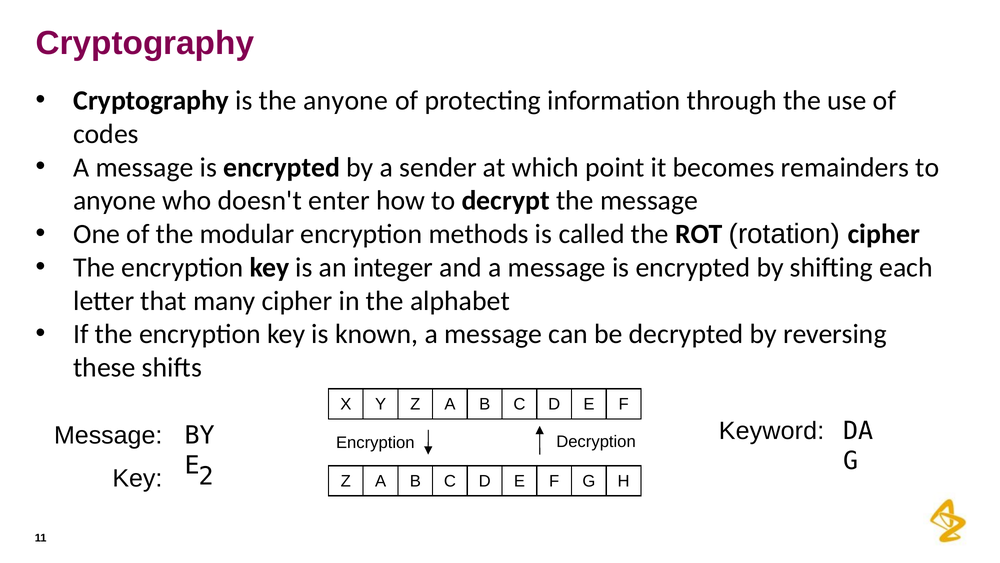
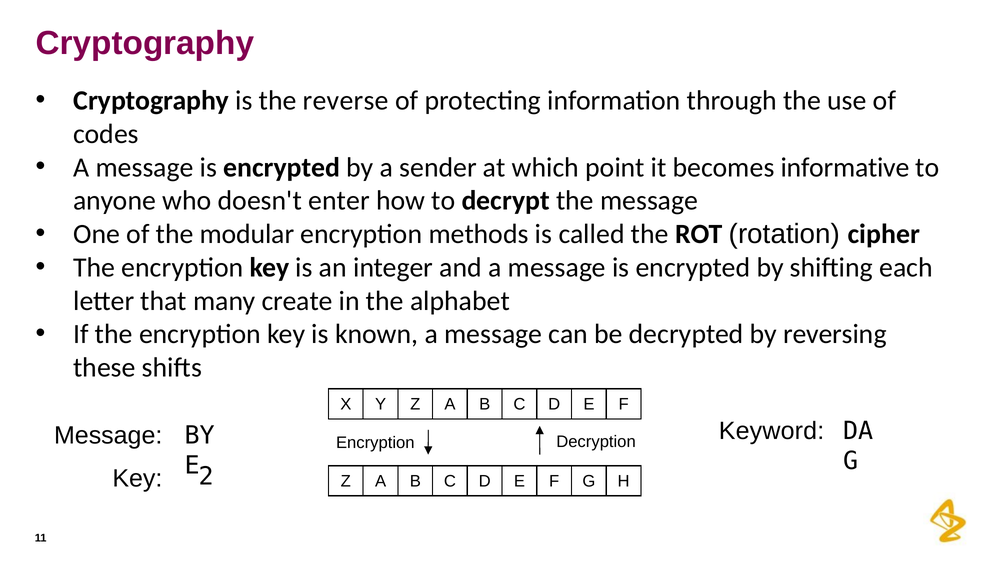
the anyone: anyone -> reverse
remainders: remainders -> informative
many cipher: cipher -> create
